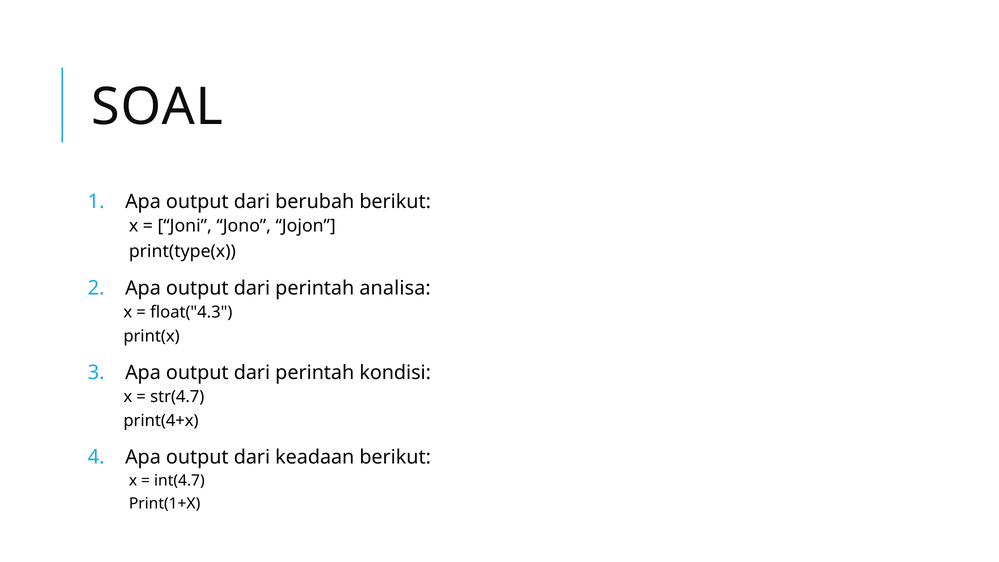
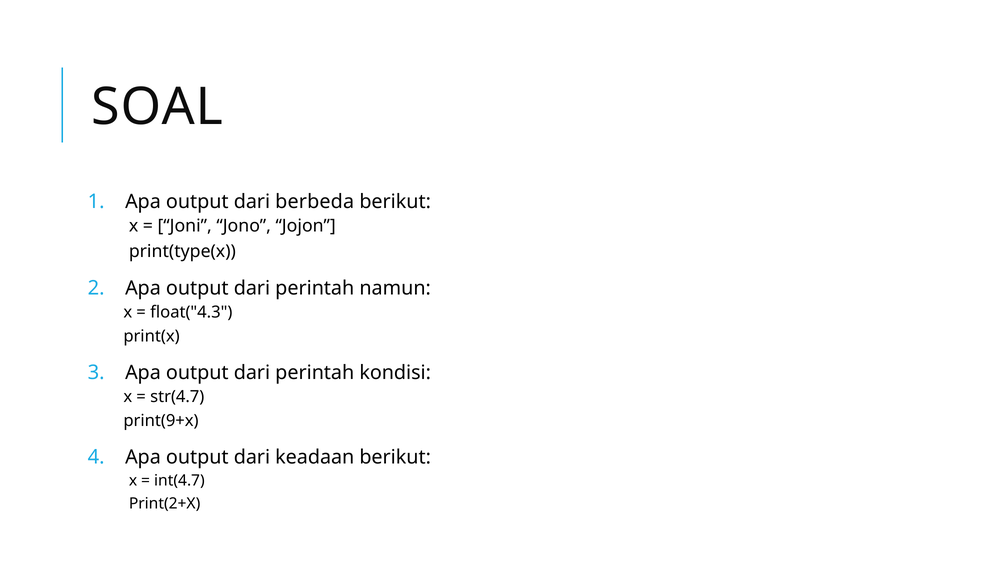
berubah: berubah -> berbeda
analisa: analisa -> namun
print(4+x: print(4+x -> print(9+x
Print(1+X: Print(1+X -> Print(2+X
